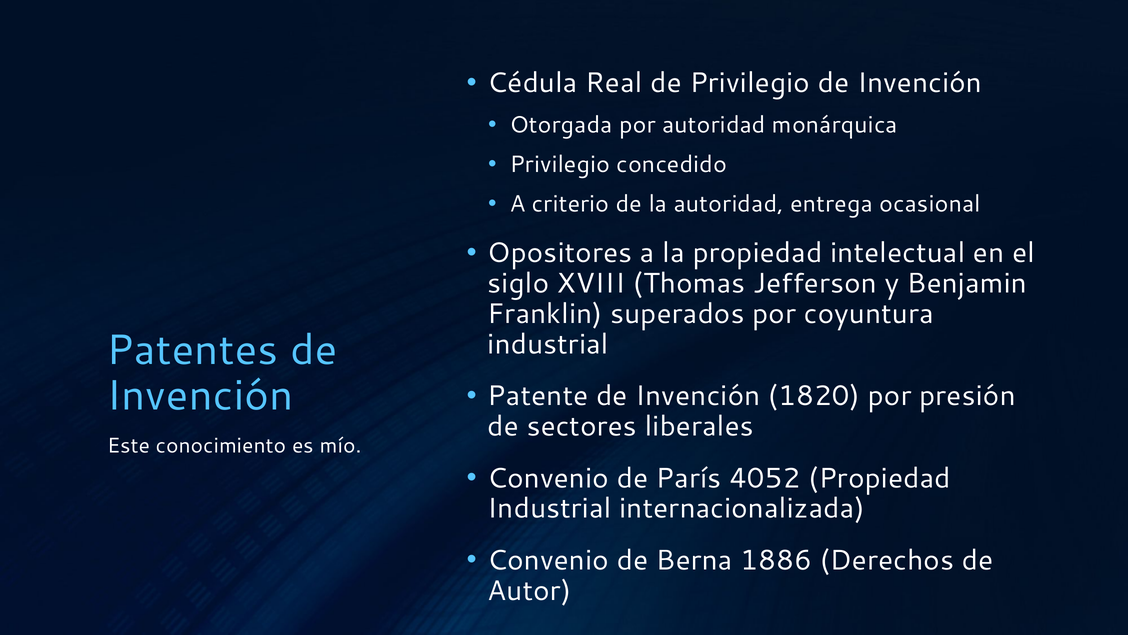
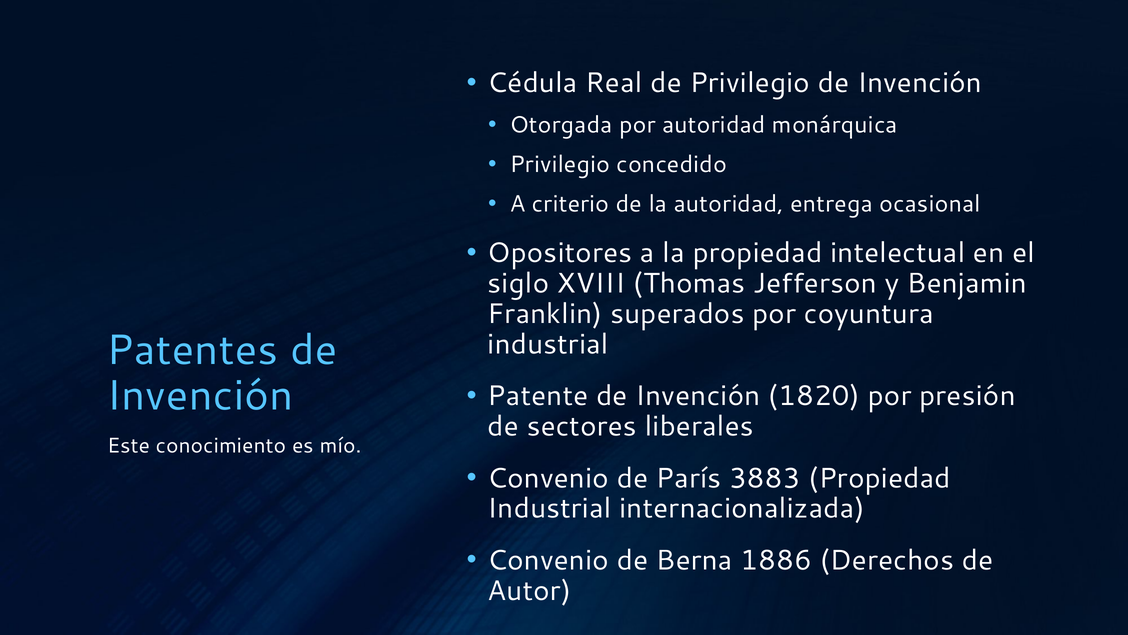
4052: 4052 -> 3883
